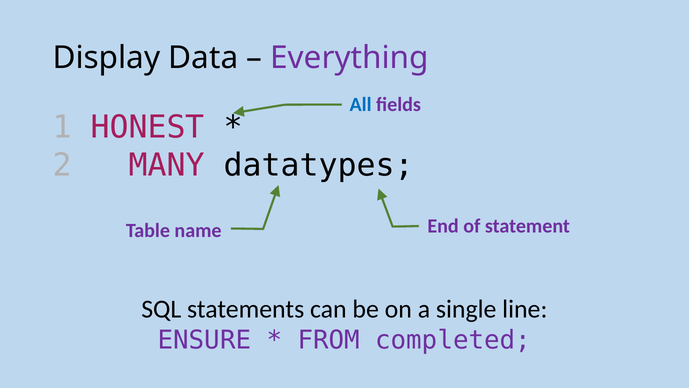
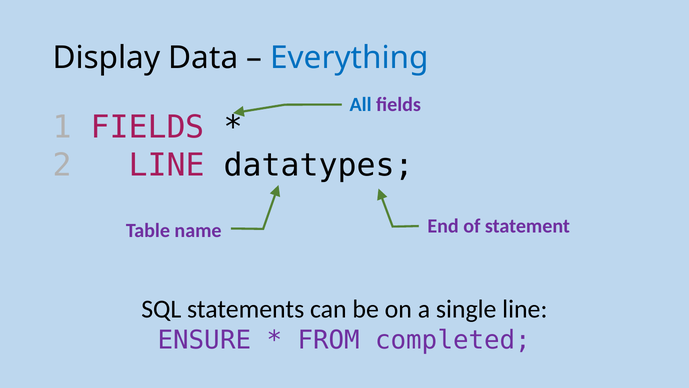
Everything colour: purple -> blue
1 HONEST: HONEST -> FIELDS
2 MANY: MANY -> LINE
